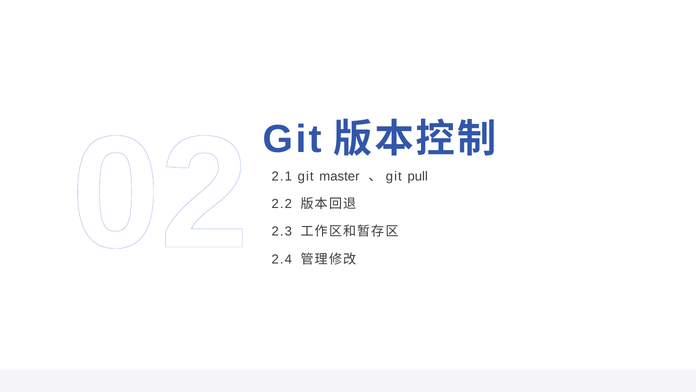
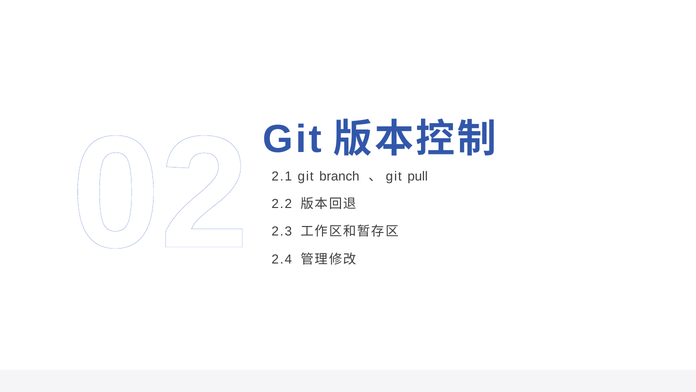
master: master -> branch
